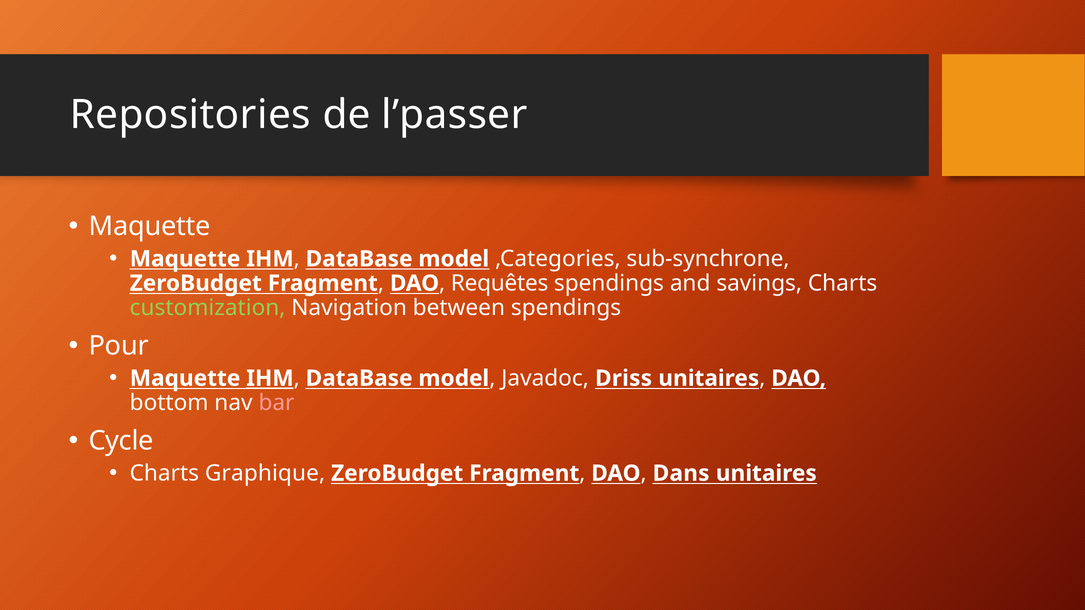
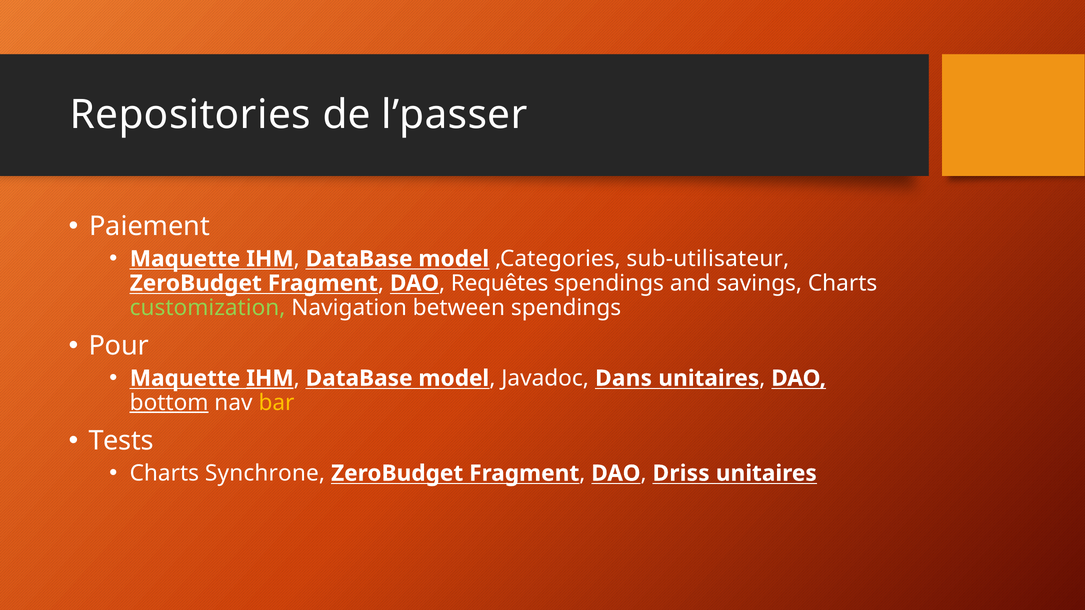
Maquette at (150, 227): Maquette -> Paiement
sub-synchrone: sub-synchrone -> sub-utilisateur
Driss: Driss -> Dans
bottom underline: none -> present
bar colour: pink -> yellow
Cycle: Cycle -> Tests
Graphique: Graphique -> Synchrone
Dans: Dans -> Driss
